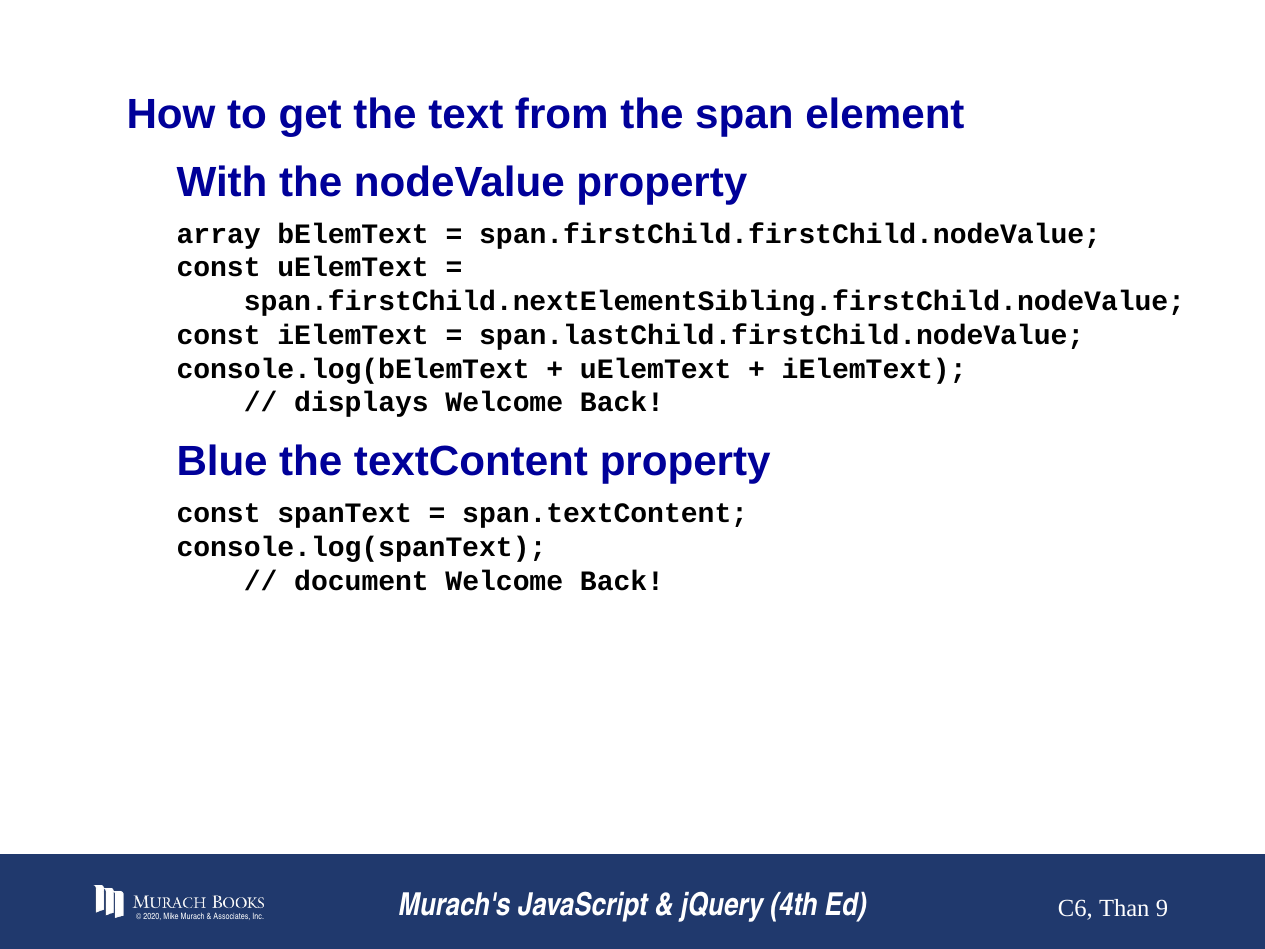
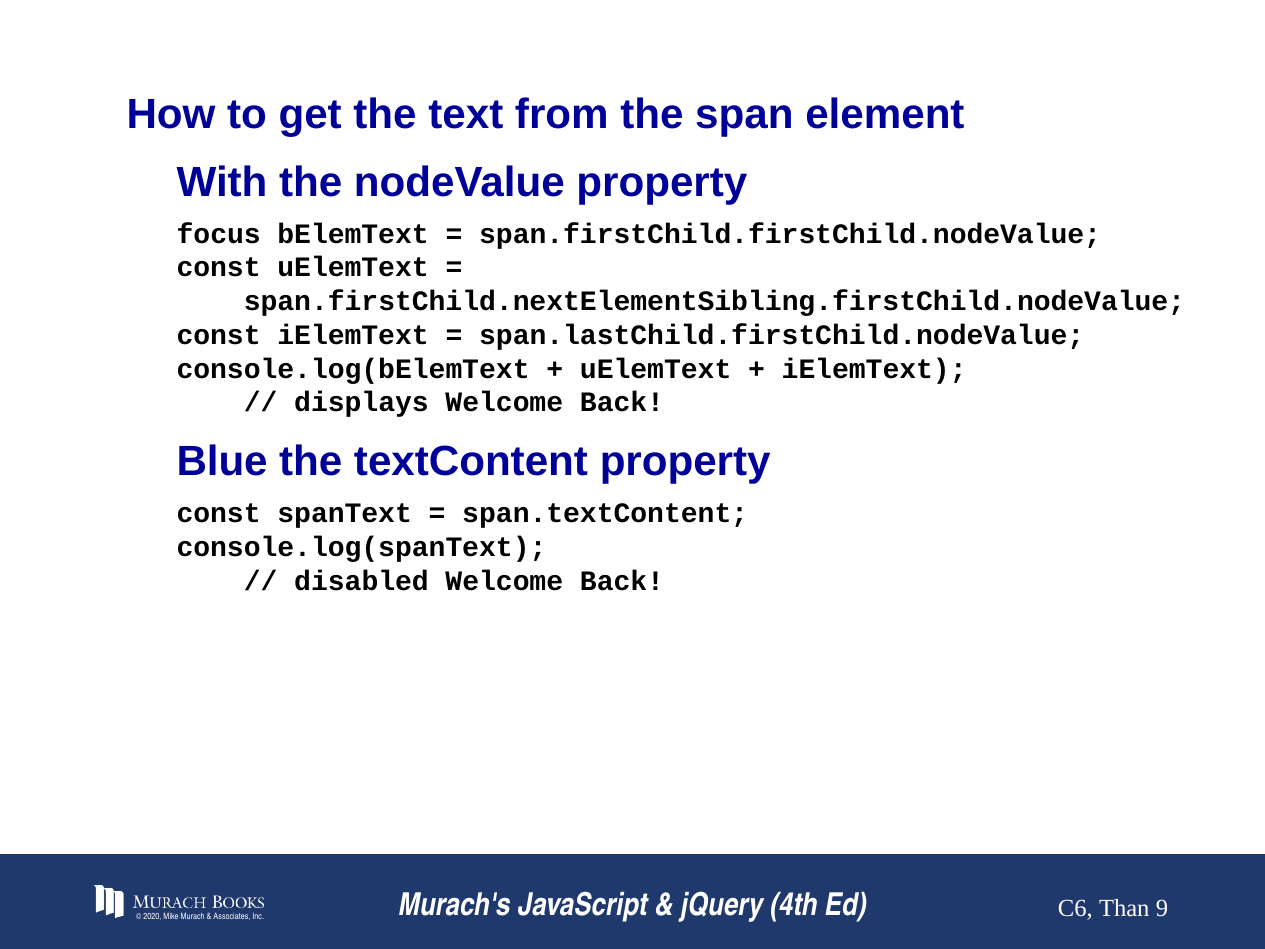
array: array -> focus
document: document -> disabled
